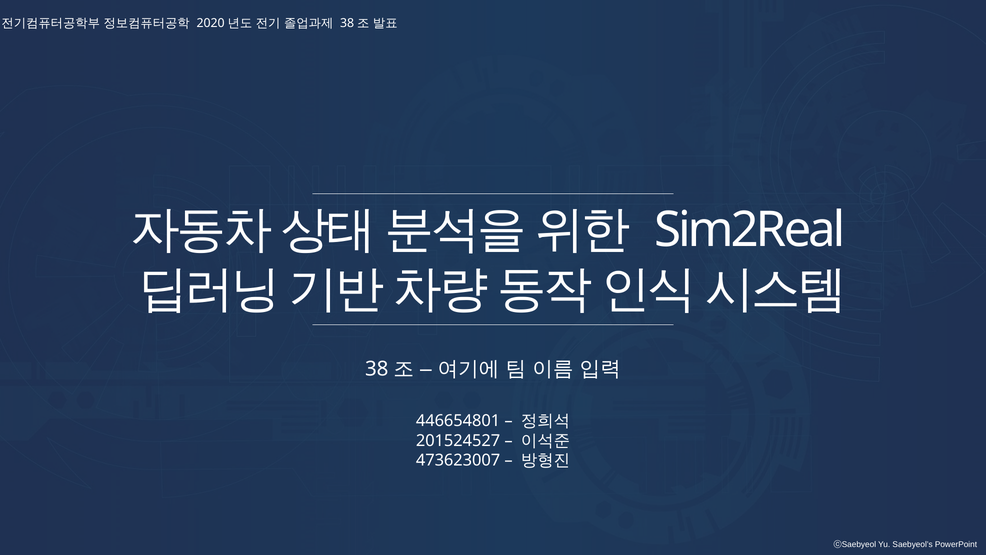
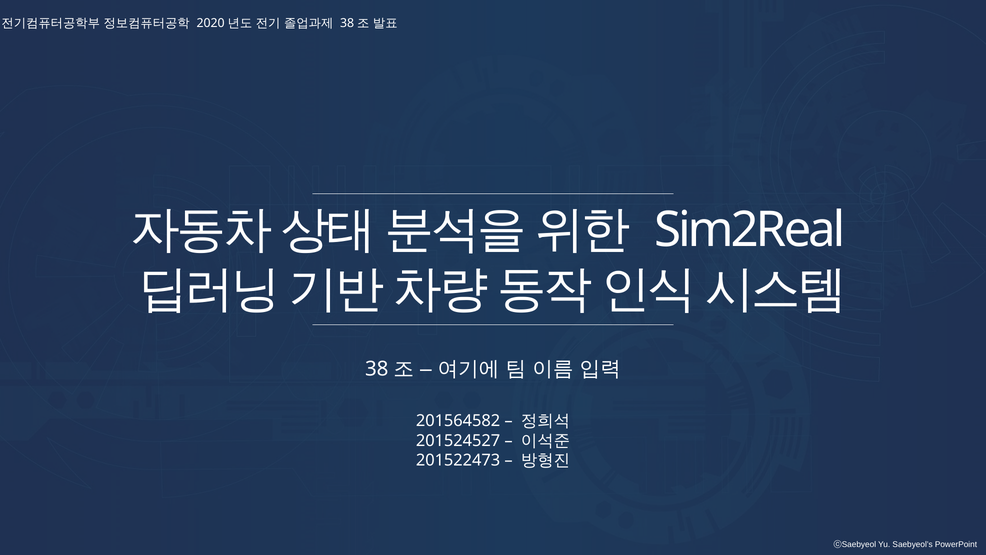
446654801: 446654801 -> 201564582
473623007: 473623007 -> 201522473
